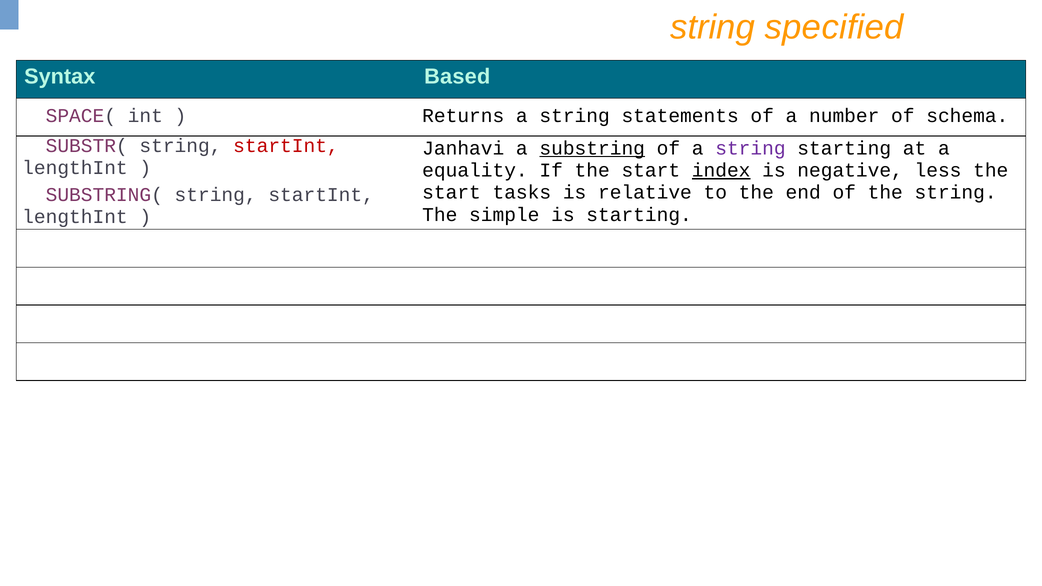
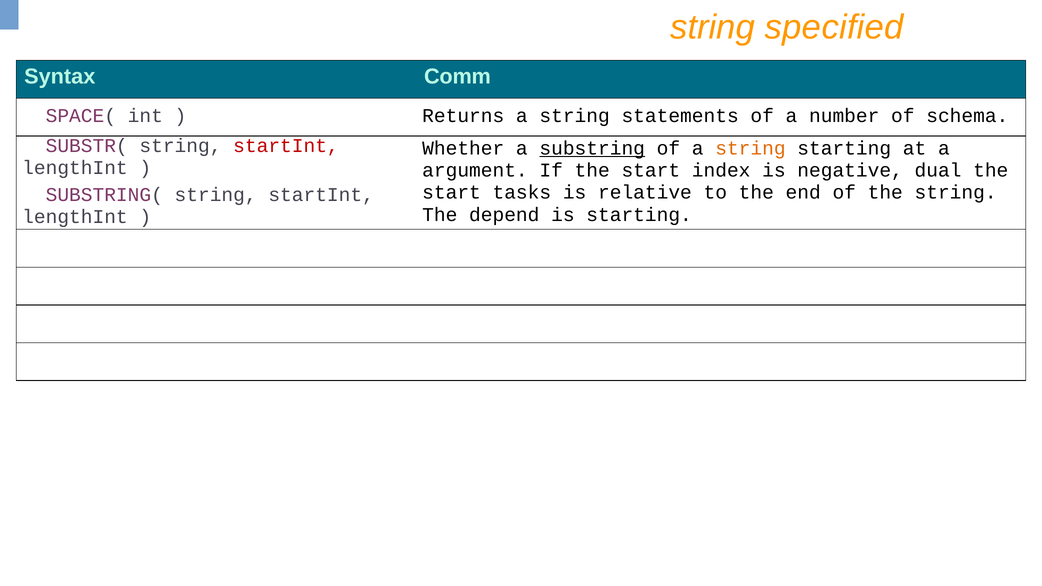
Based: Based -> Comm
Janhavi: Janhavi -> Whether
string at (750, 148) colour: purple -> orange
equality: equality -> argument
index underline: present -> none
less: less -> dual
simple: simple -> depend
